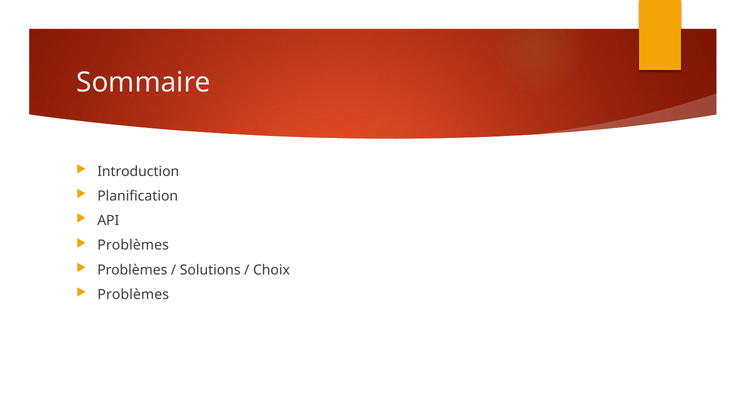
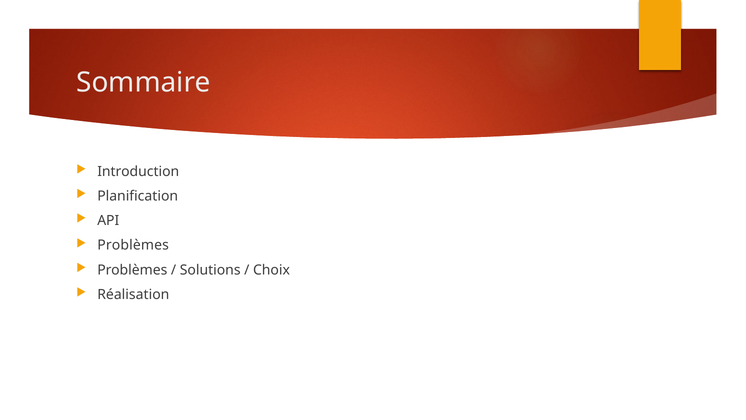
Problèmes at (133, 294): Problèmes -> Réalisation
